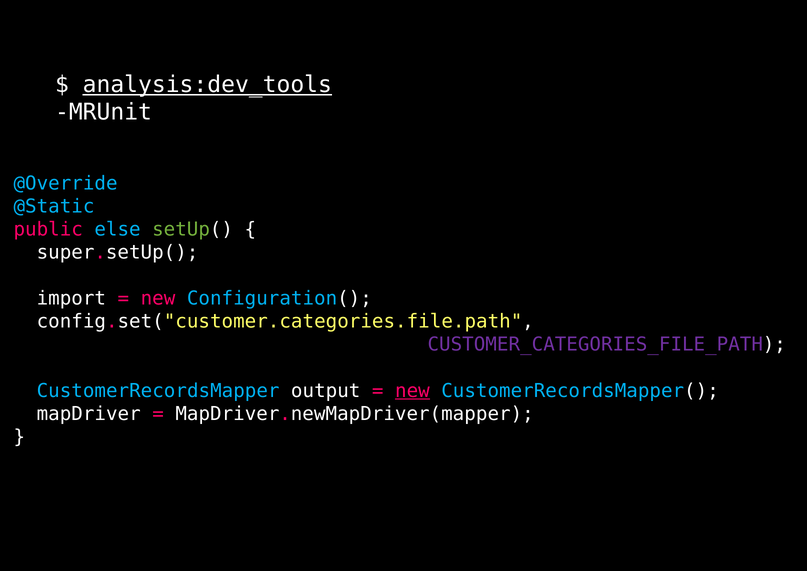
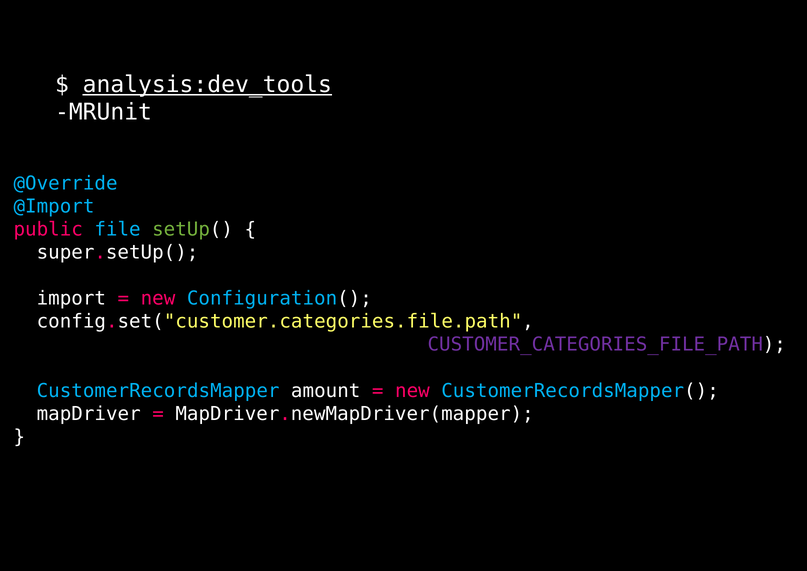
@Static: @Static -> @Import
else: else -> file
output: output -> amount
new at (412, 390) underline: present -> none
